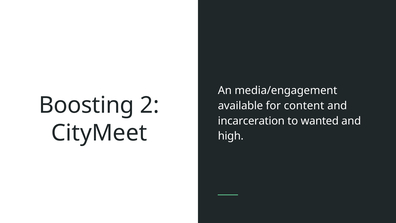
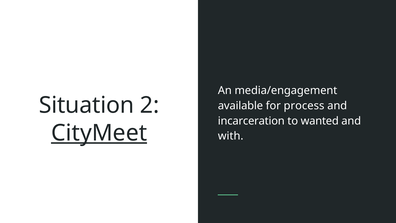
Boosting: Boosting -> Situation
content: content -> process
CityMeet underline: none -> present
high: high -> with
